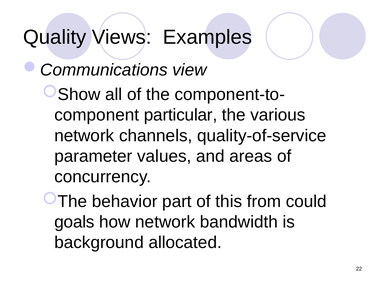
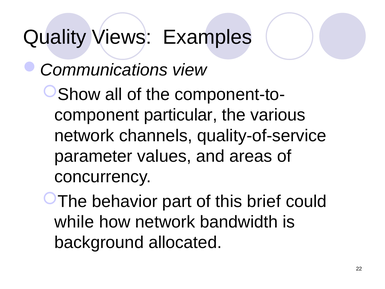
from: from -> brief
goals: goals -> while
